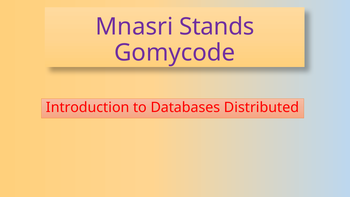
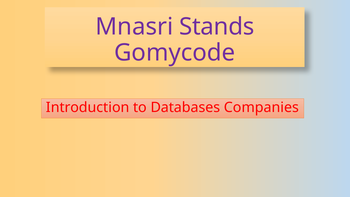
Distributed: Distributed -> Companies
